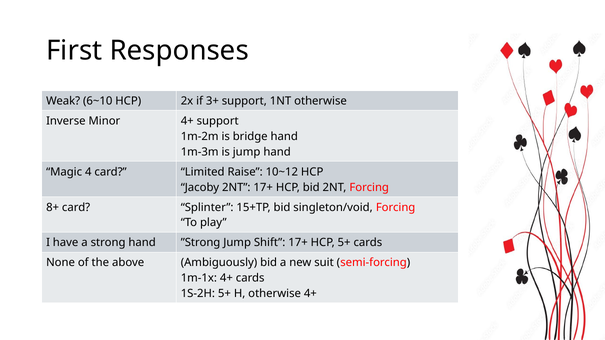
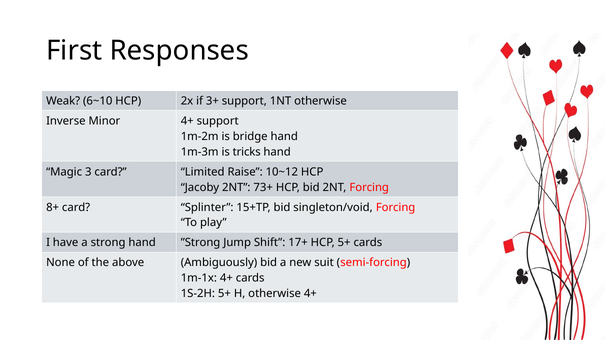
is jump: jump -> tricks
4: 4 -> 3
2NT 17+: 17+ -> 73+
